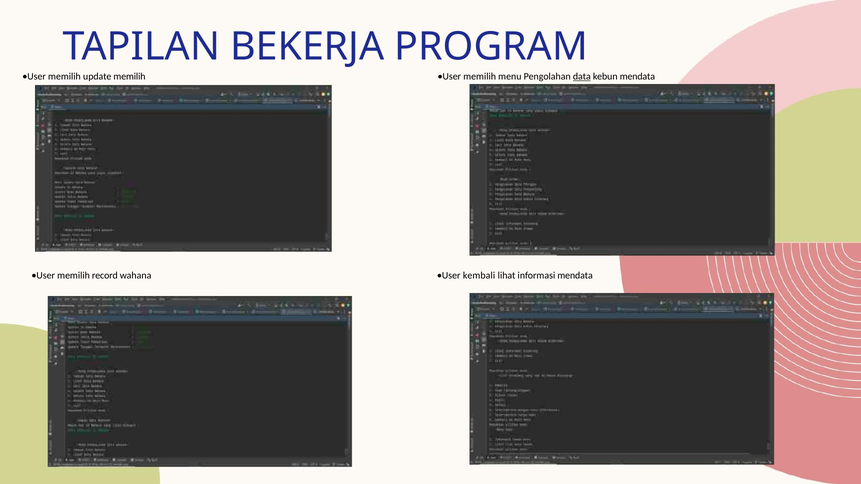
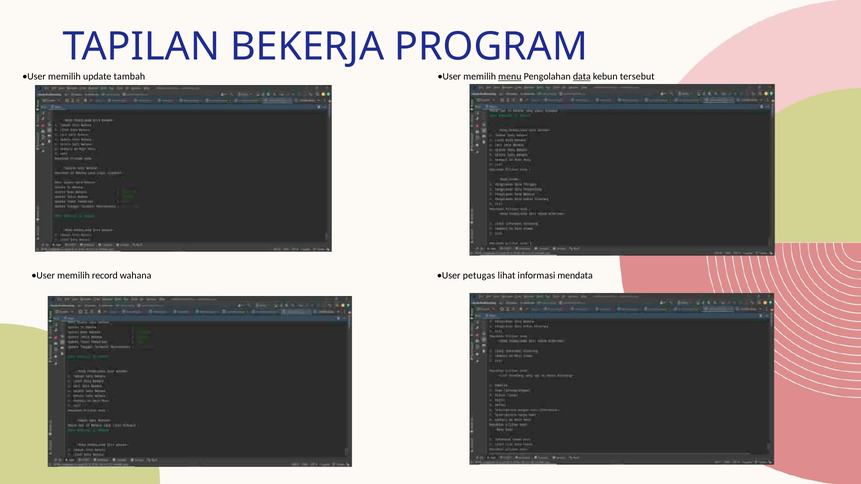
update memilih: memilih -> tambah
menu underline: none -> present
kebun mendata: mendata -> tersebut
kembali: kembali -> petugas
